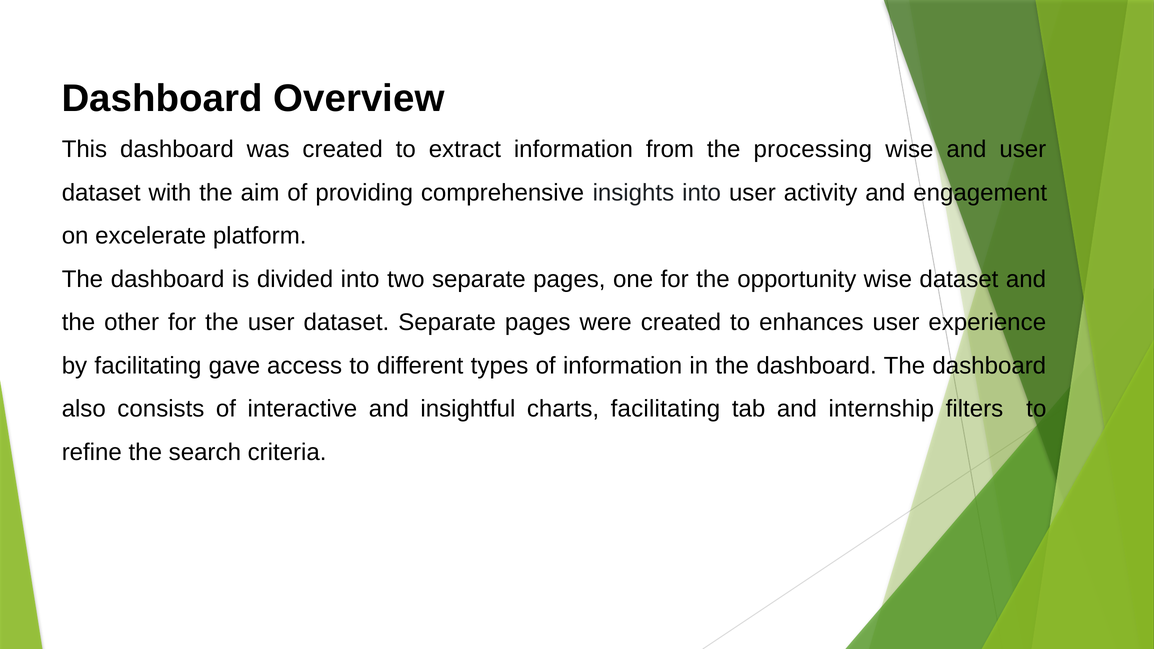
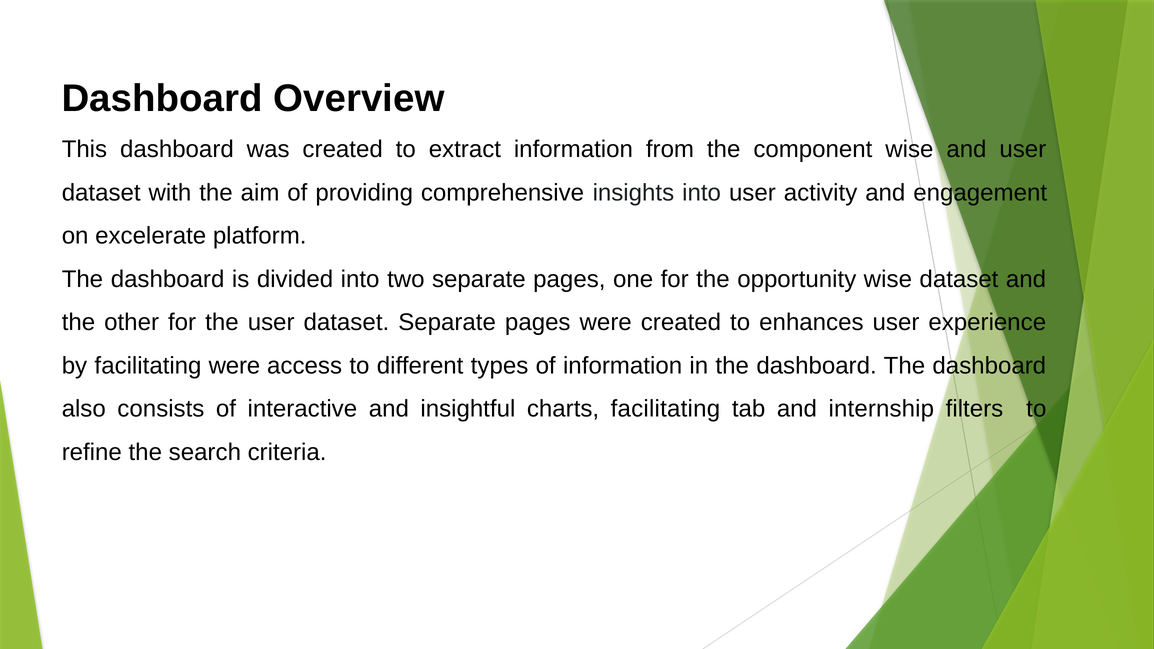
processing: processing -> component
facilitating gave: gave -> were
